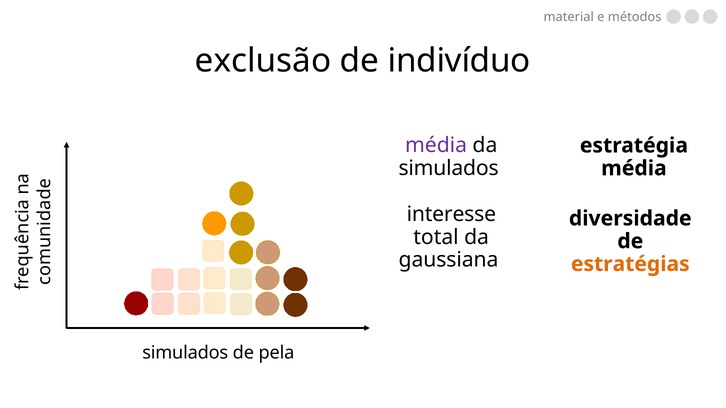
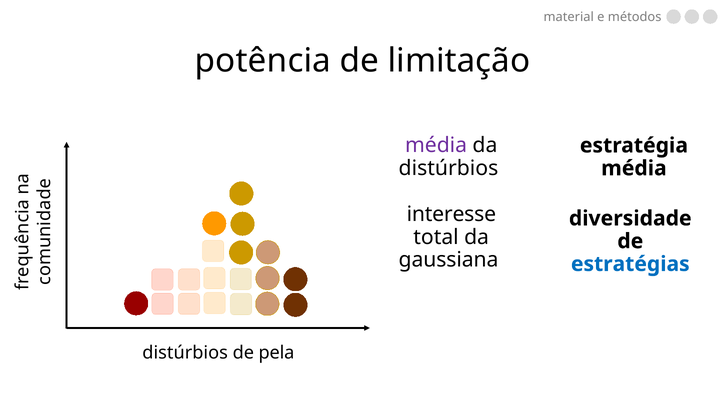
exclusão: exclusão -> potência
indivíduo: indivíduo -> limitação
simulados at (449, 168): simulados -> distúrbios
estratégias colour: orange -> blue
simulados at (185, 353): simulados -> distúrbios
